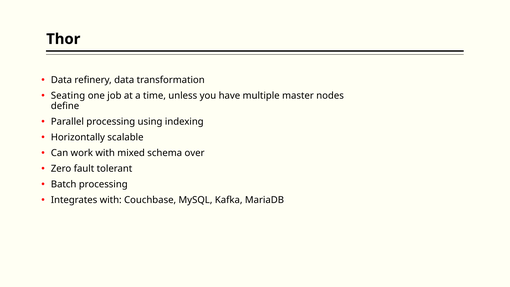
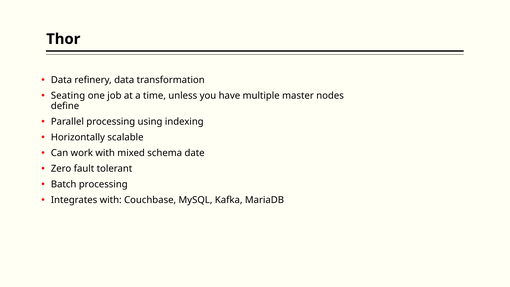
over: over -> date
